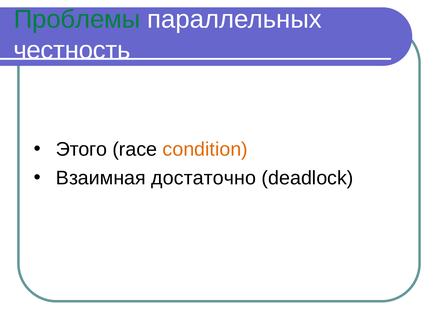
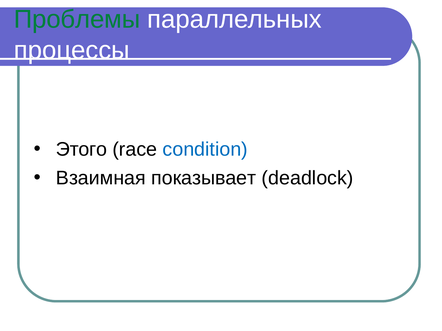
честность: честность -> процессы
condition colour: orange -> blue
достаточно: достаточно -> показывает
